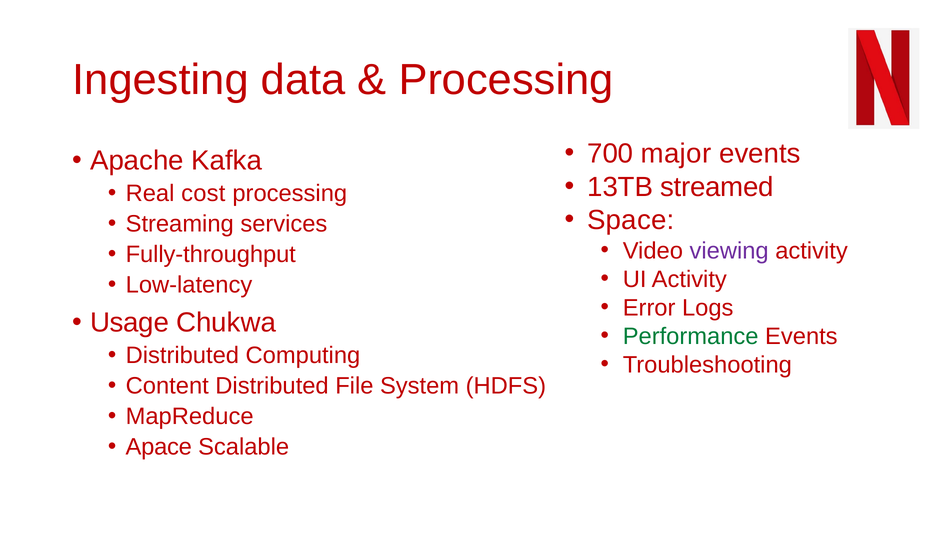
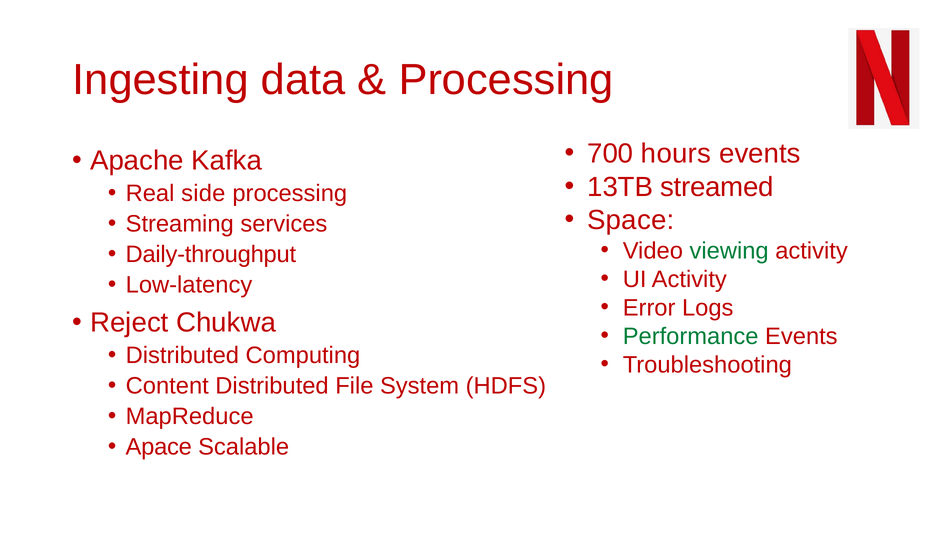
major: major -> hours
cost: cost -> side
viewing colour: purple -> green
Fully-throughput: Fully-throughput -> Daily-throughput
Usage: Usage -> Reject
